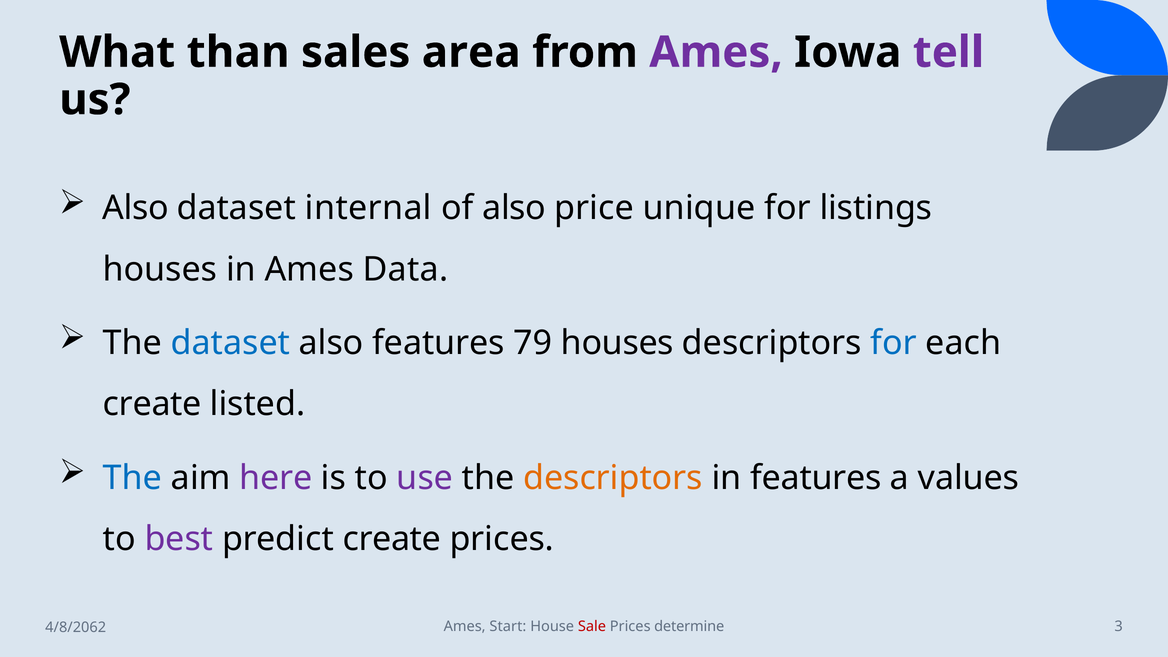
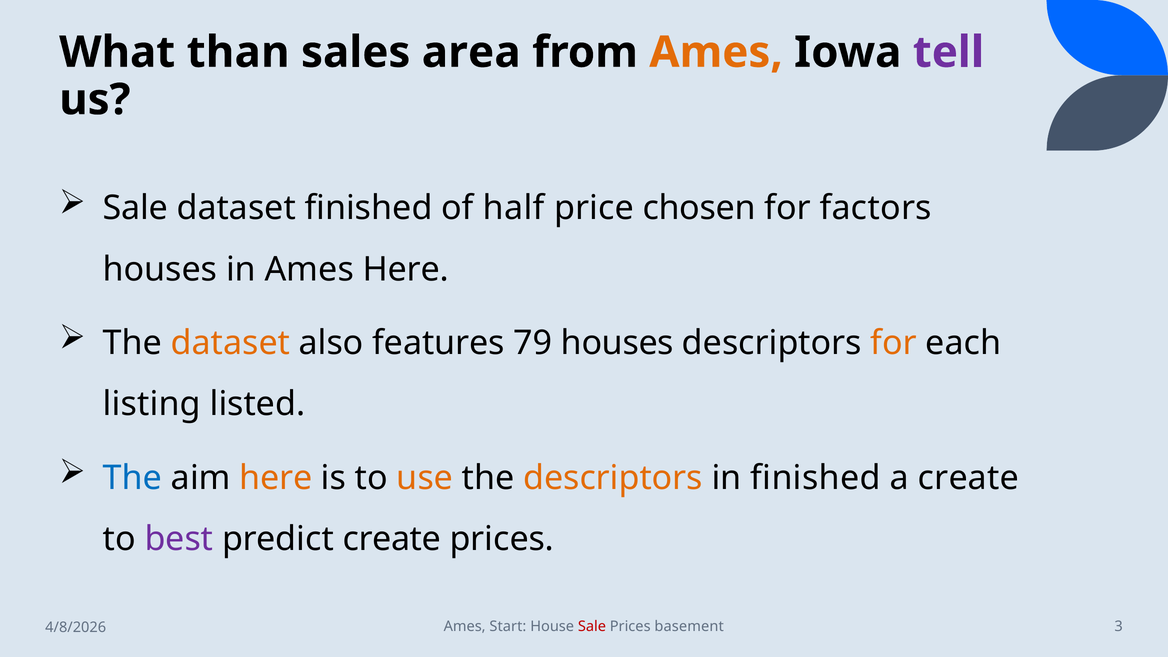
Ames at (716, 52) colour: purple -> orange
Also at (136, 208): Also -> Sale
dataset internal: internal -> finished
of also: also -> half
unique: unique -> chosen
listings: listings -> factors
Ames Data: Data -> Here
dataset at (230, 343) colour: blue -> orange
for at (893, 343) colour: blue -> orange
create at (152, 404): create -> listing
here at (276, 478) colour: purple -> orange
use colour: purple -> orange
in features: features -> finished
a values: values -> create
determine: determine -> basement
4/8/2062: 4/8/2062 -> 4/8/2026
